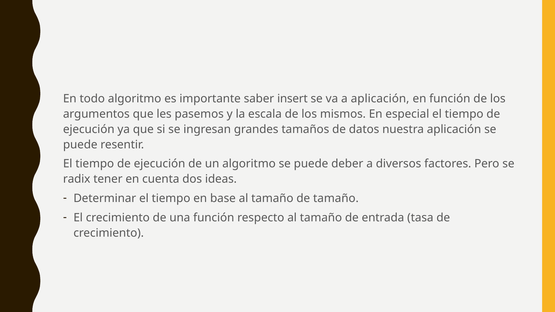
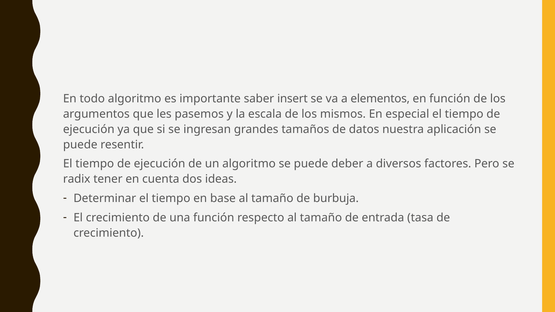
a aplicación: aplicación -> elementos
de tamaño: tamaño -> burbuja
